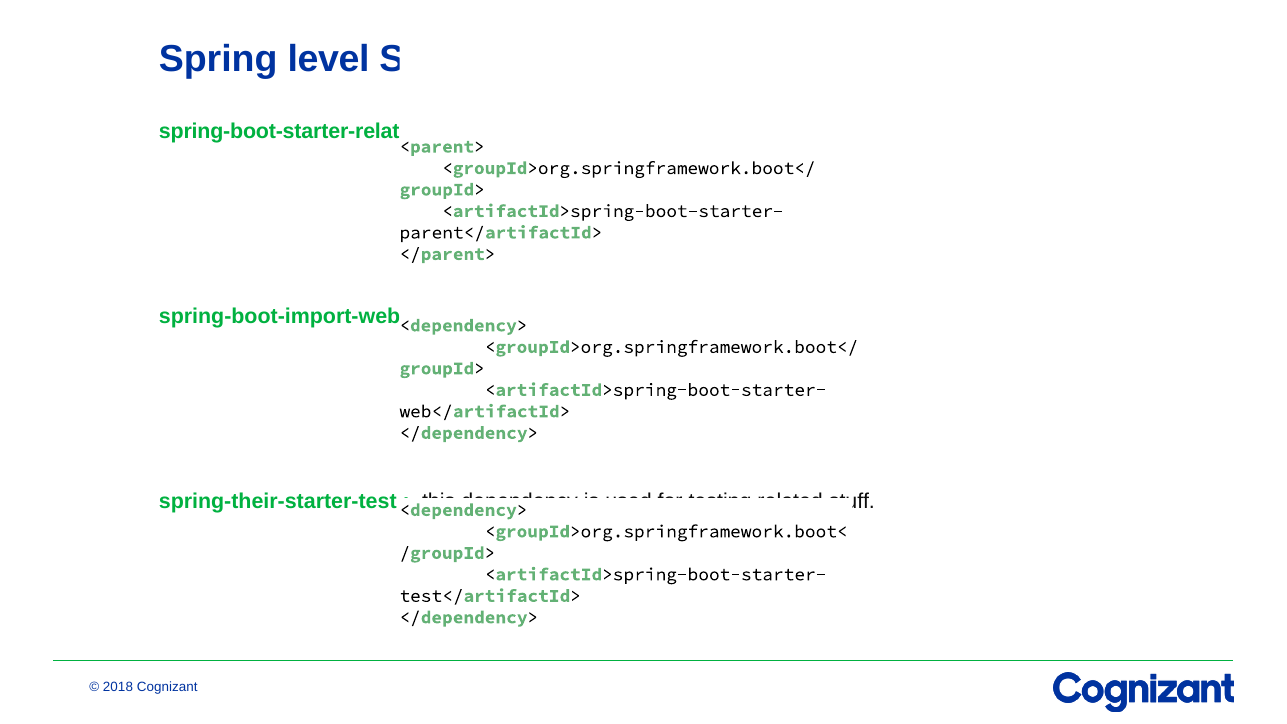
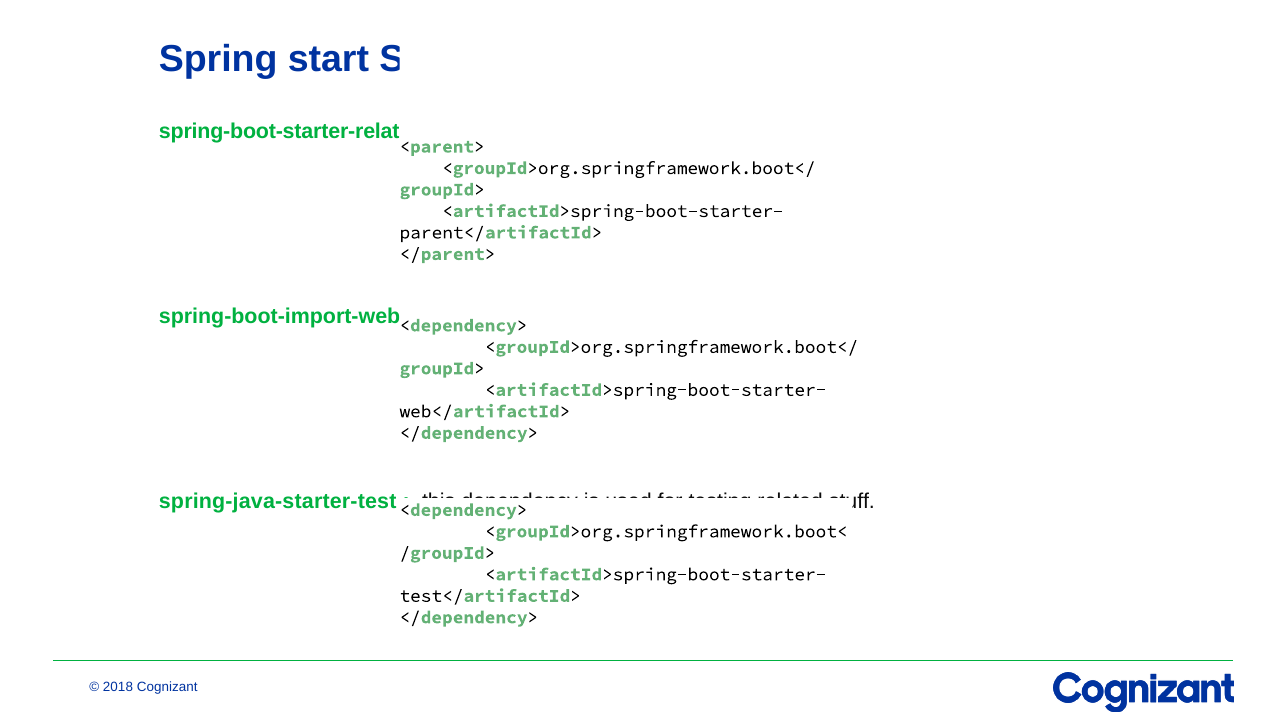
level: level -> start
spring-their-starter-test: spring-their-starter-test -> spring-java-starter-test
